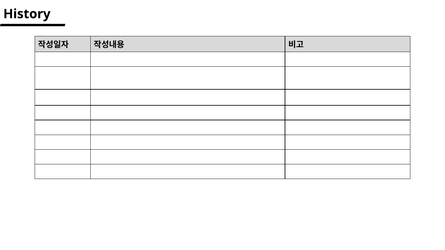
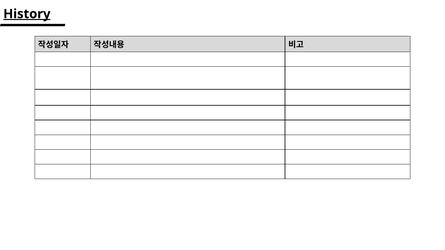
History underline: none -> present
